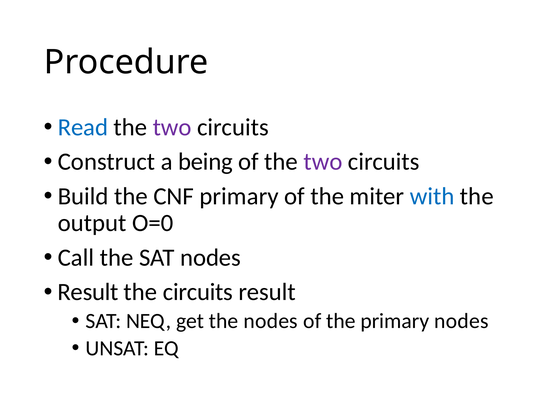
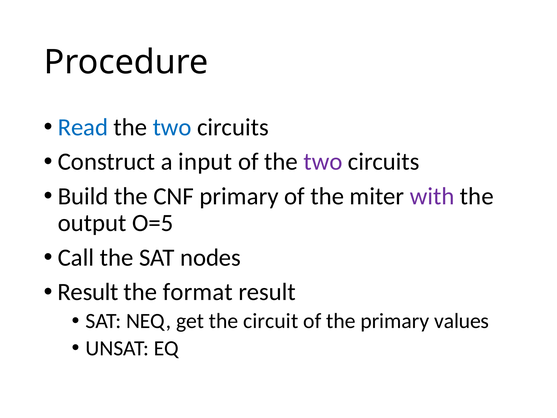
two at (172, 127) colour: purple -> blue
being: being -> input
with colour: blue -> purple
O=0: O=0 -> O=5
the circuits: circuits -> format
the nodes: nodes -> circuit
primary nodes: nodes -> values
